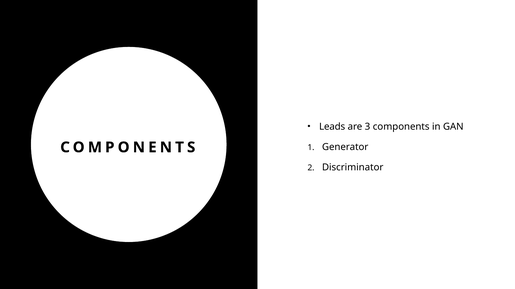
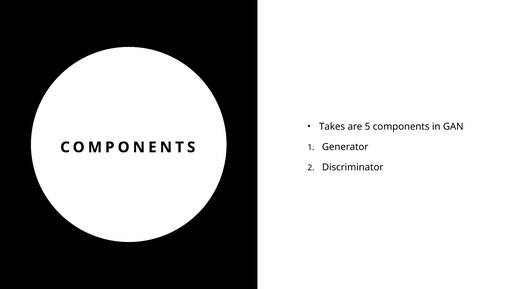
Leads: Leads -> Takes
3: 3 -> 5
